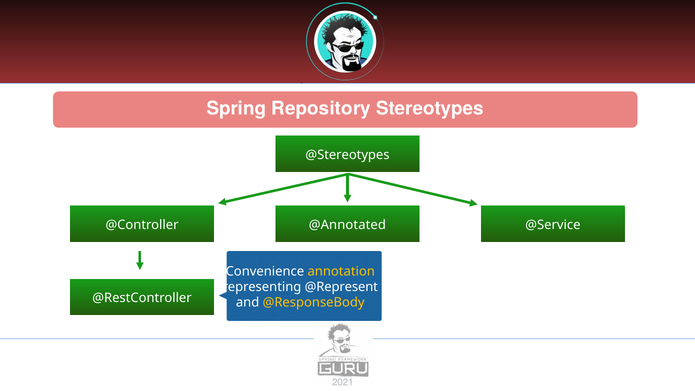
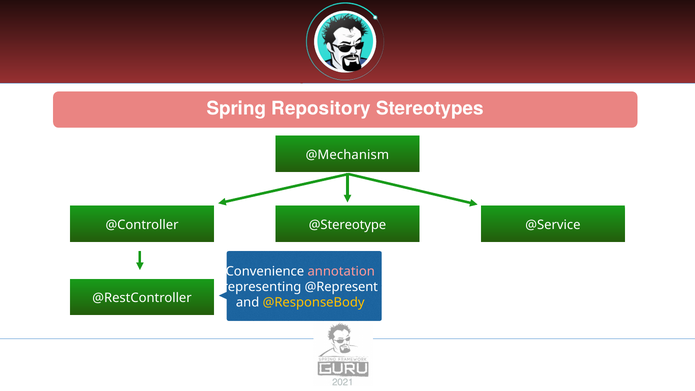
@Stereotypes: @Stereotypes -> @Mechanism
@Annotated: @Annotated -> @Stereotype
annotation colour: yellow -> pink
